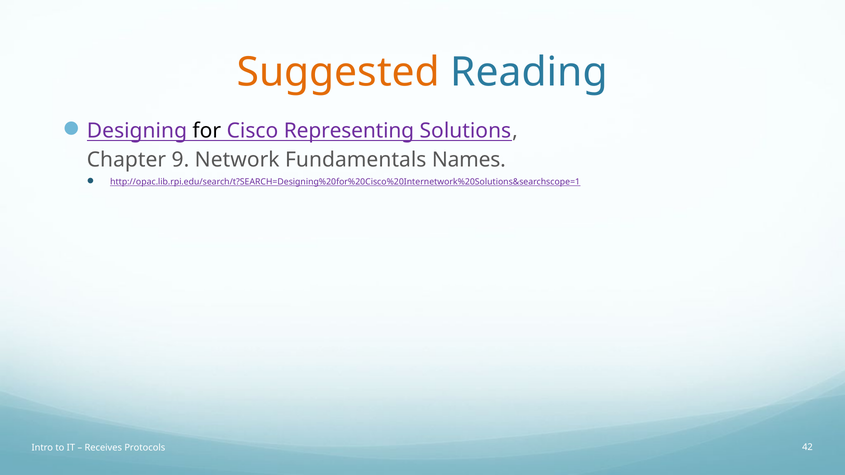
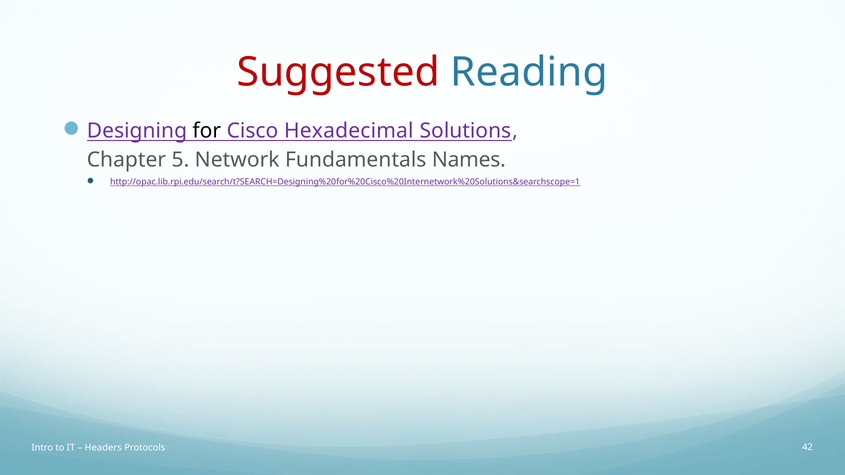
Suggested colour: orange -> red
Representing: Representing -> Hexadecimal
9: 9 -> 5
Receives: Receives -> Headers
